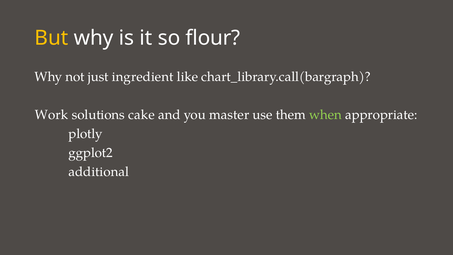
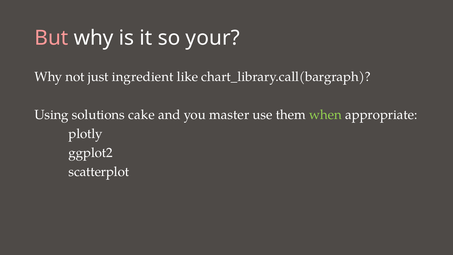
But colour: yellow -> pink
flour: flour -> your
Work: Work -> Using
additional: additional -> scatterplot
